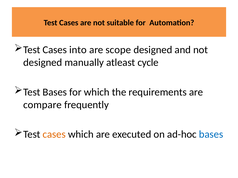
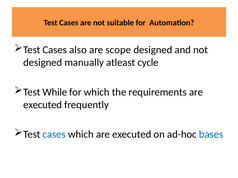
into: into -> also
Test Bases: Bases -> While
compare at (42, 105): compare -> executed
cases at (54, 135) colour: orange -> blue
